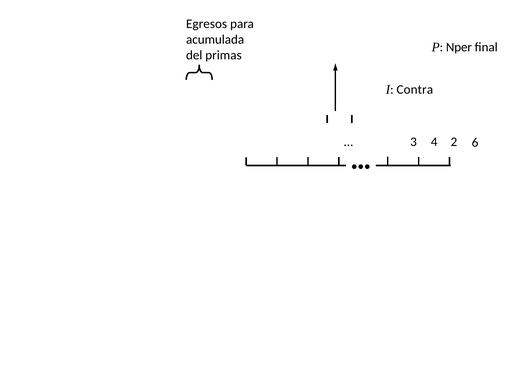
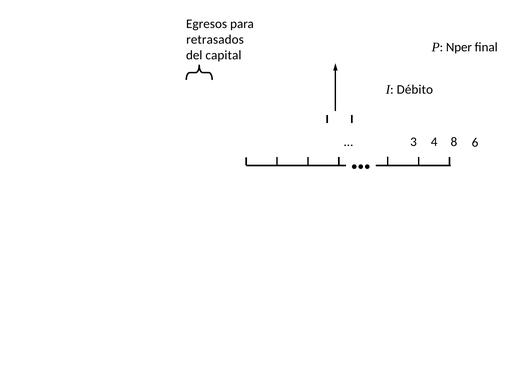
acumulada: acumulada -> retrasados
primas: primas -> capital
Contra: Contra -> Débito
2: 2 -> 8
